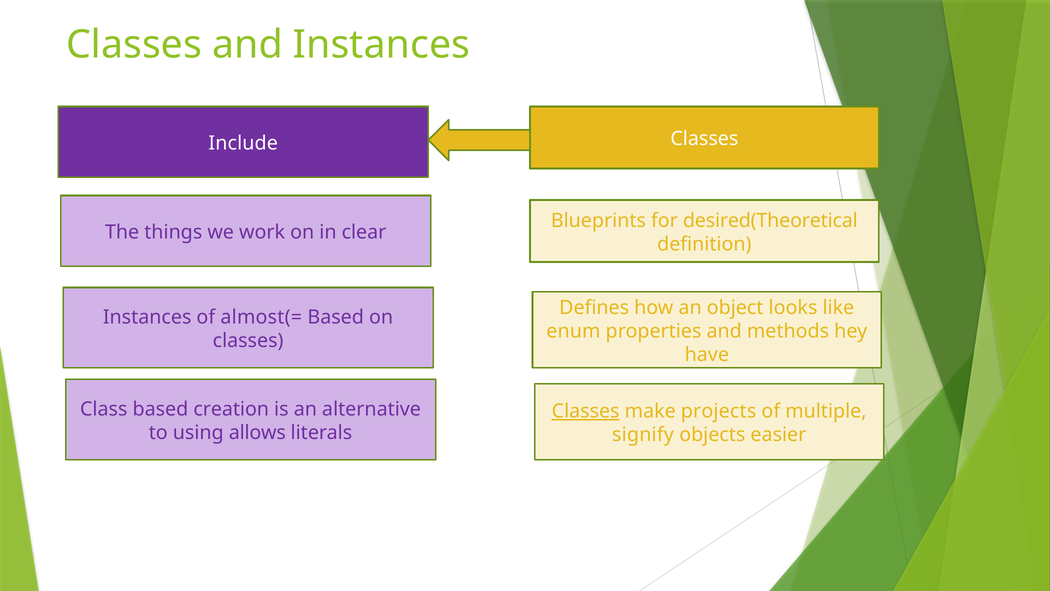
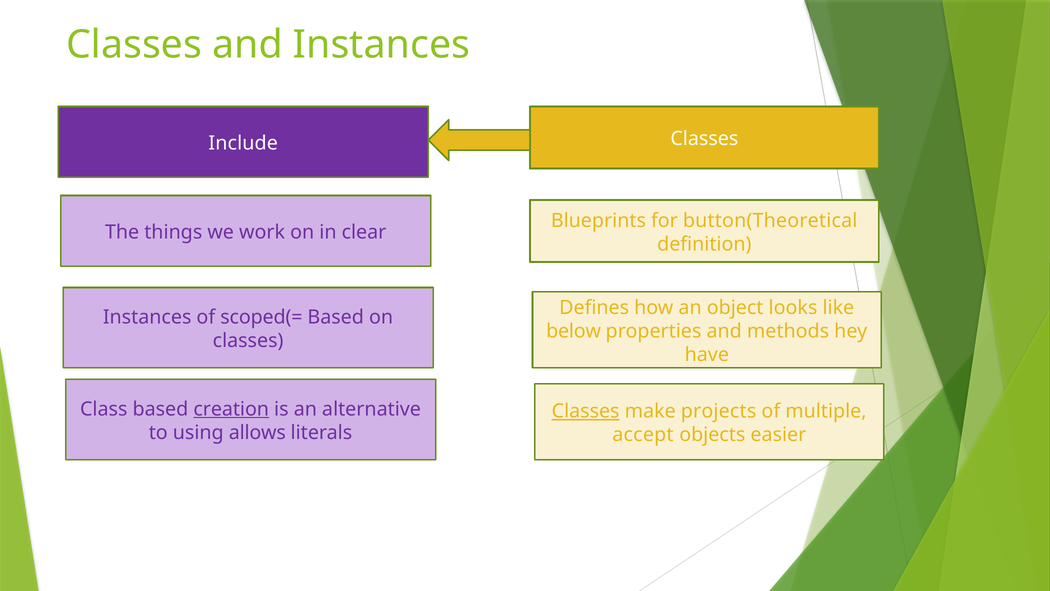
desired(Theoretical: desired(Theoretical -> button(Theoretical
almost(=: almost(= -> scoped(=
enum: enum -> below
creation underline: none -> present
signify: signify -> accept
